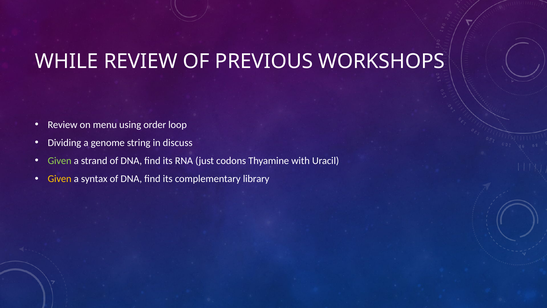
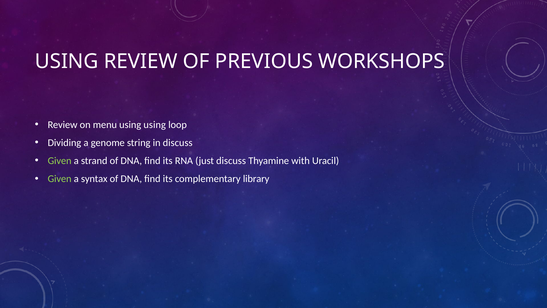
WHILE at (67, 61): WHILE -> USING
using order: order -> using
just codons: codons -> discuss
Given at (60, 179) colour: yellow -> light green
